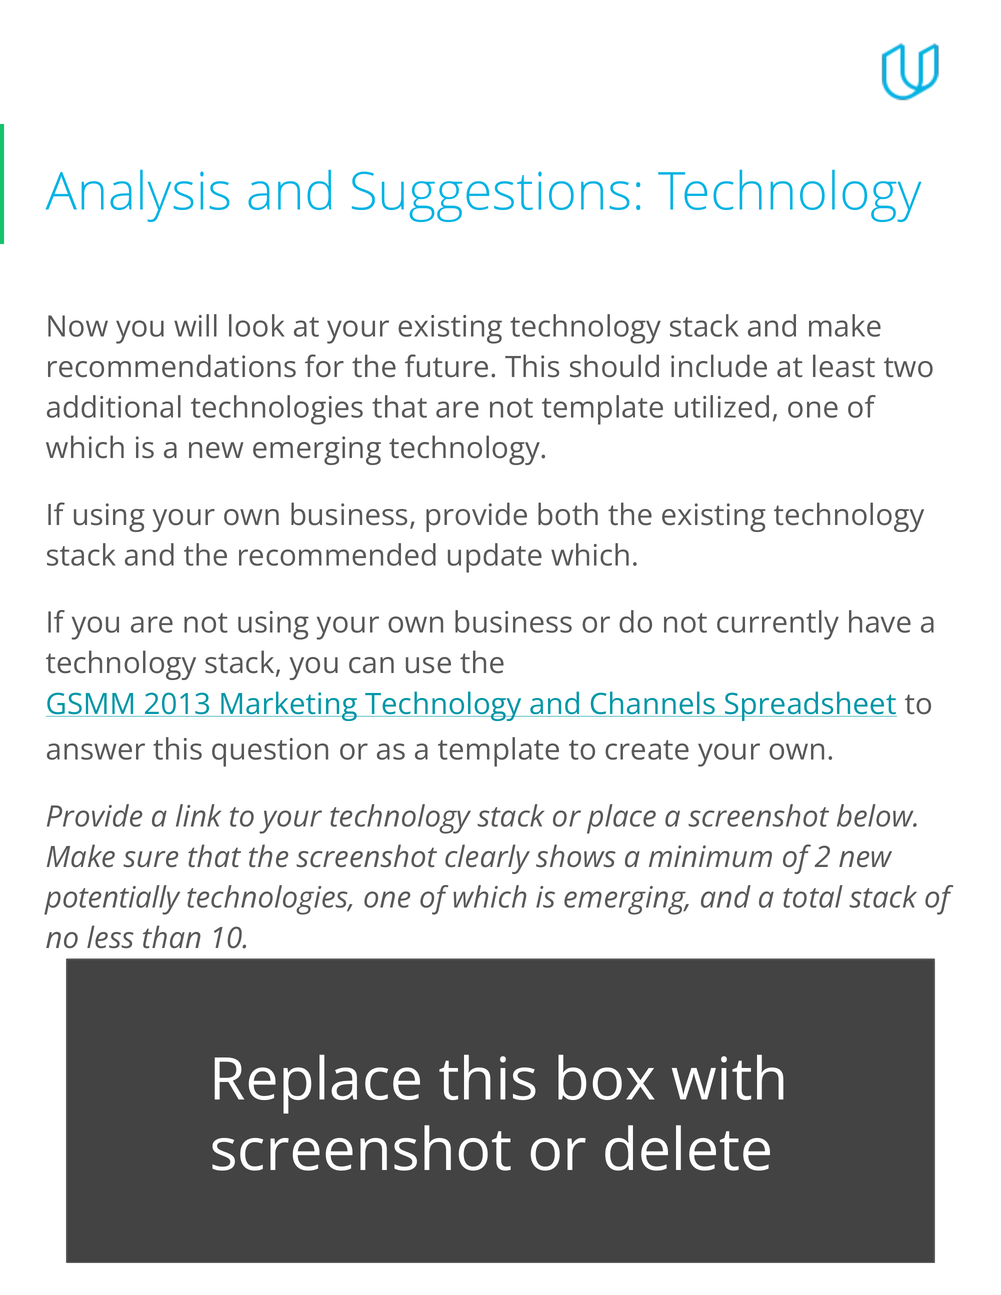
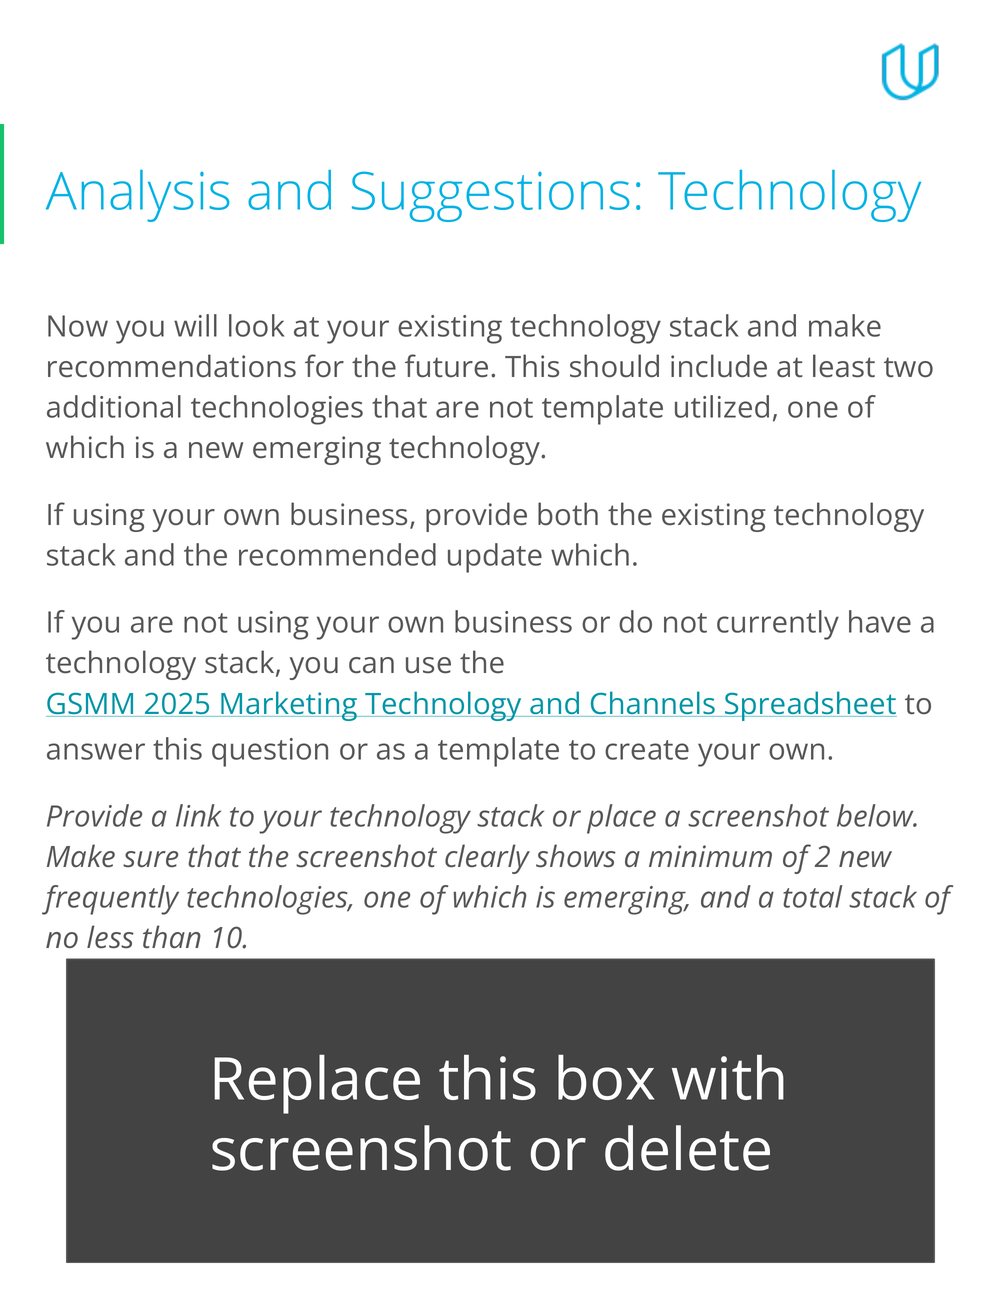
2013: 2013 -> 2025
potentially: potentially -> frequently
